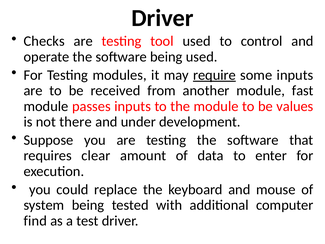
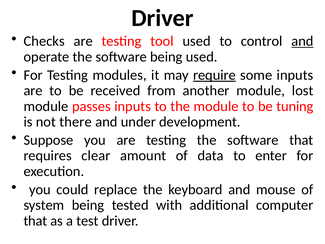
and at (302, 41) underline: none -> present
fast: fast -> lost
values: values -> tuning
find at (35, 221): find -> that
